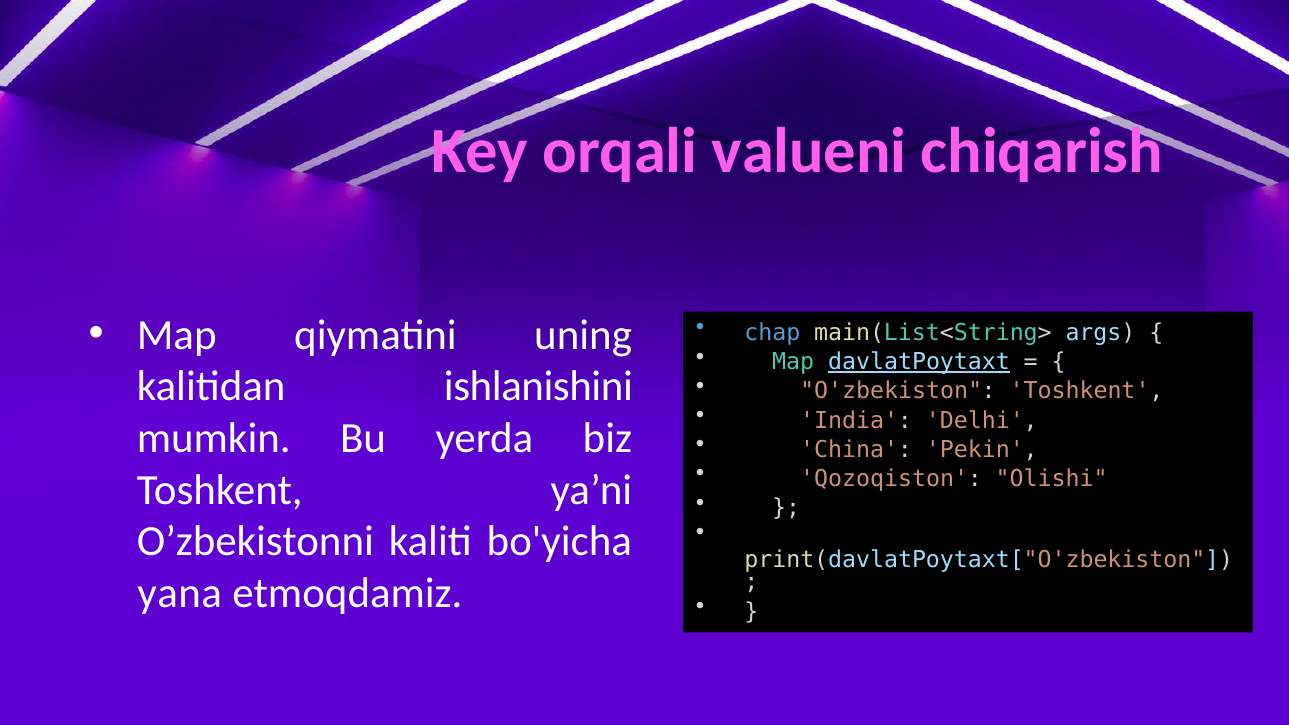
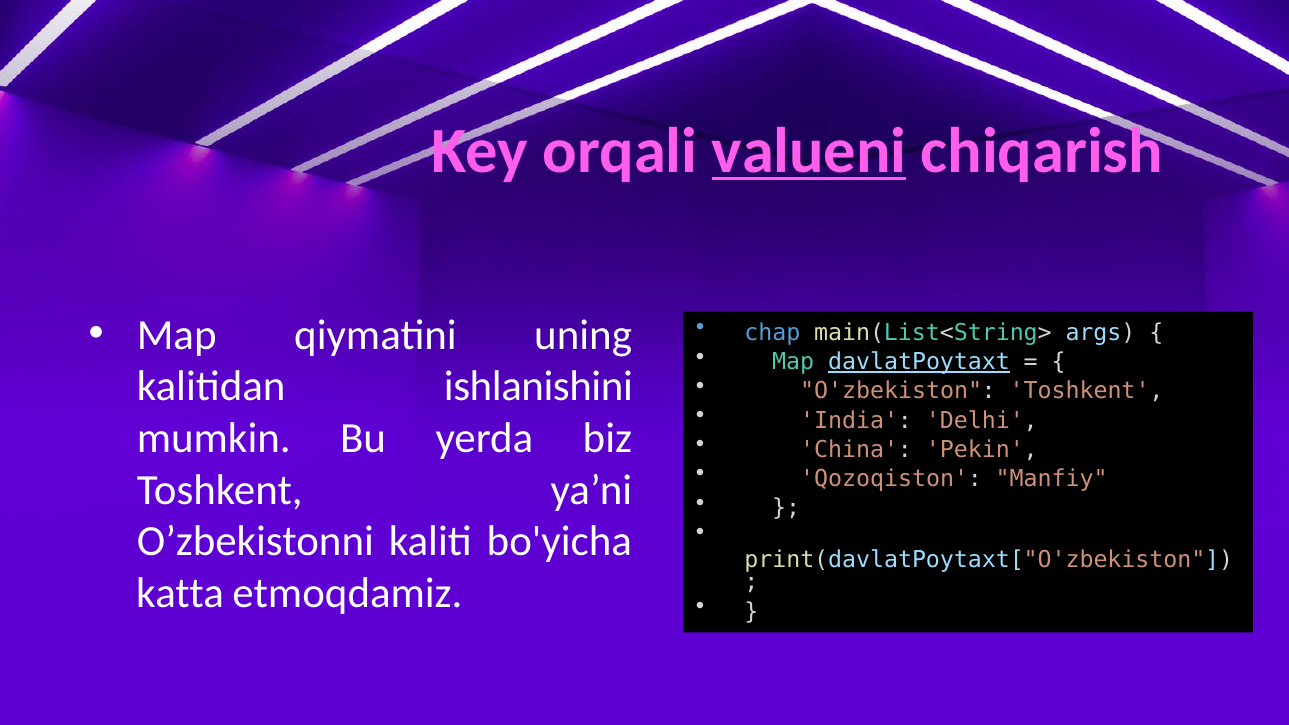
valueni underline: none -> present
Olishi: Olishi -> Manfiy
yana: yana -> katta
